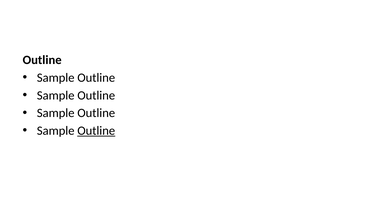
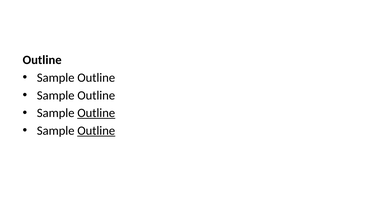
Outline at (96, 113) underline: none -> present
